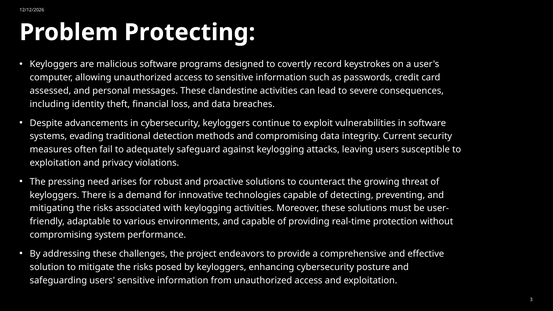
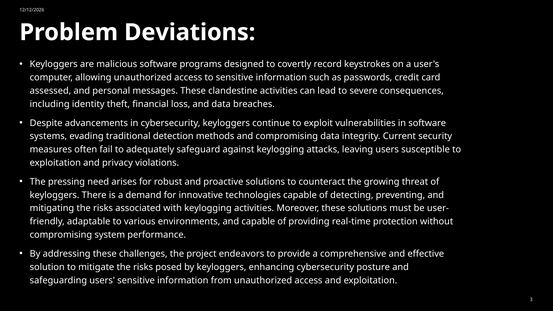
Protecting: Protecting -> Deviations
